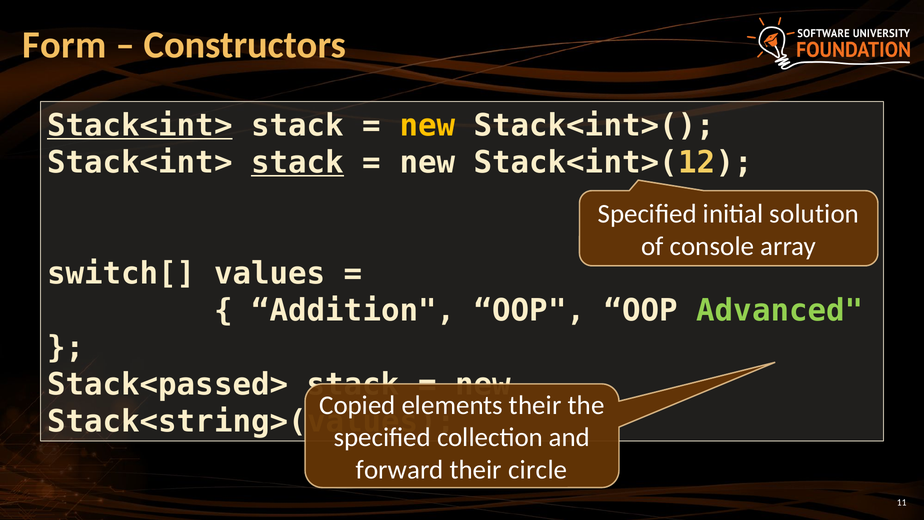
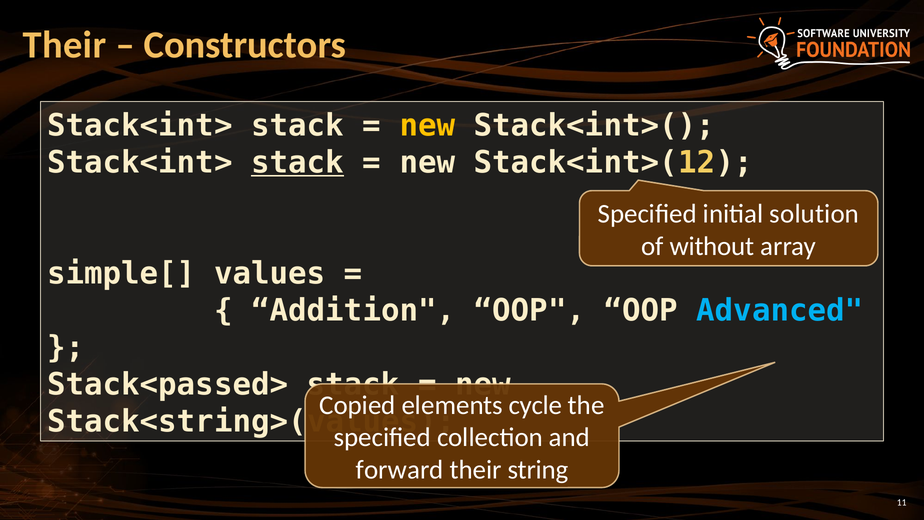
Form at (65, 45): Form -> Their
Stack<int> at (140, 125) underline: present -> none
console: console -> without
switch[: switch[ -> simple[
Advanced colour: light green -> light blue
elements their: their -> cycle
circle: circle -> string
